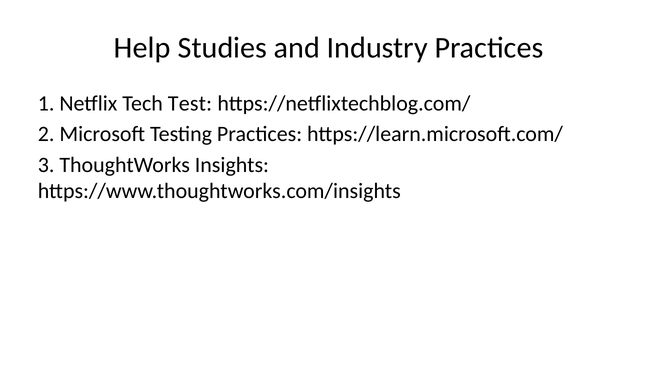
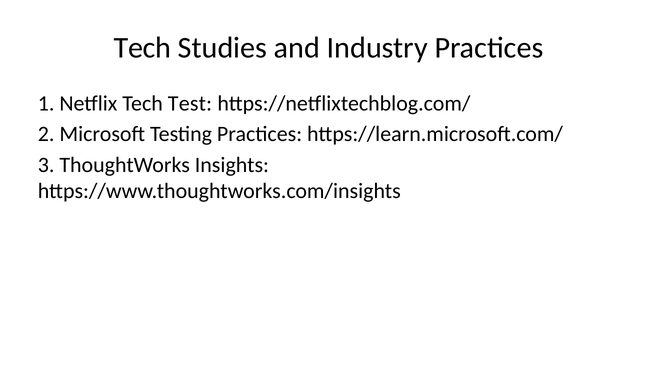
Help at (142, 48): Help -> Tech
